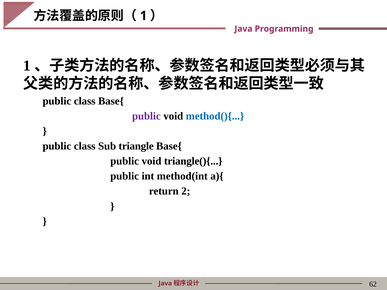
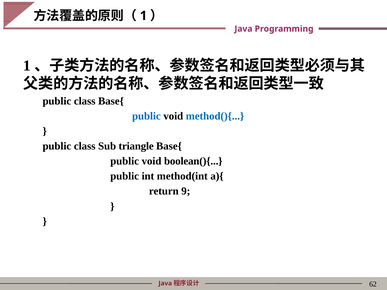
public at (146, 116) colour: purple -> blue
triangle(){: triangle(){ -> boolean(){
2: 2 -> 9
